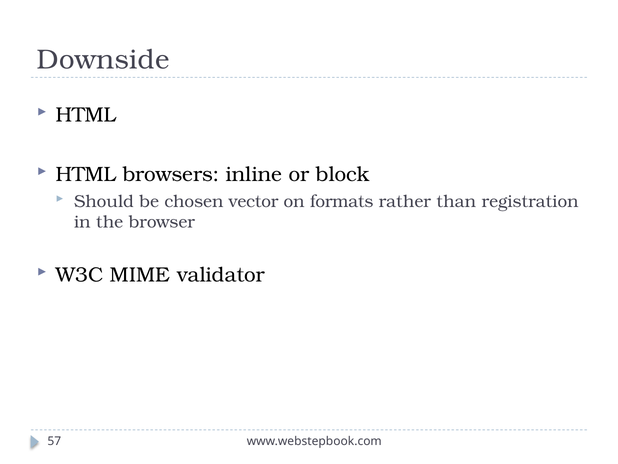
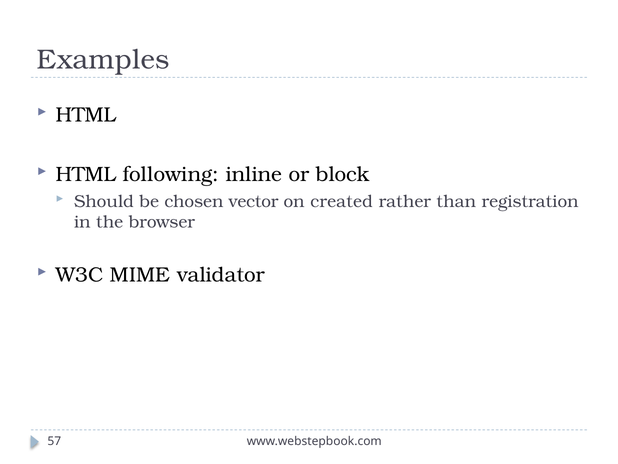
Downside: Downside -> Examples
browsers: browsers -> following
formats: formats -> created
